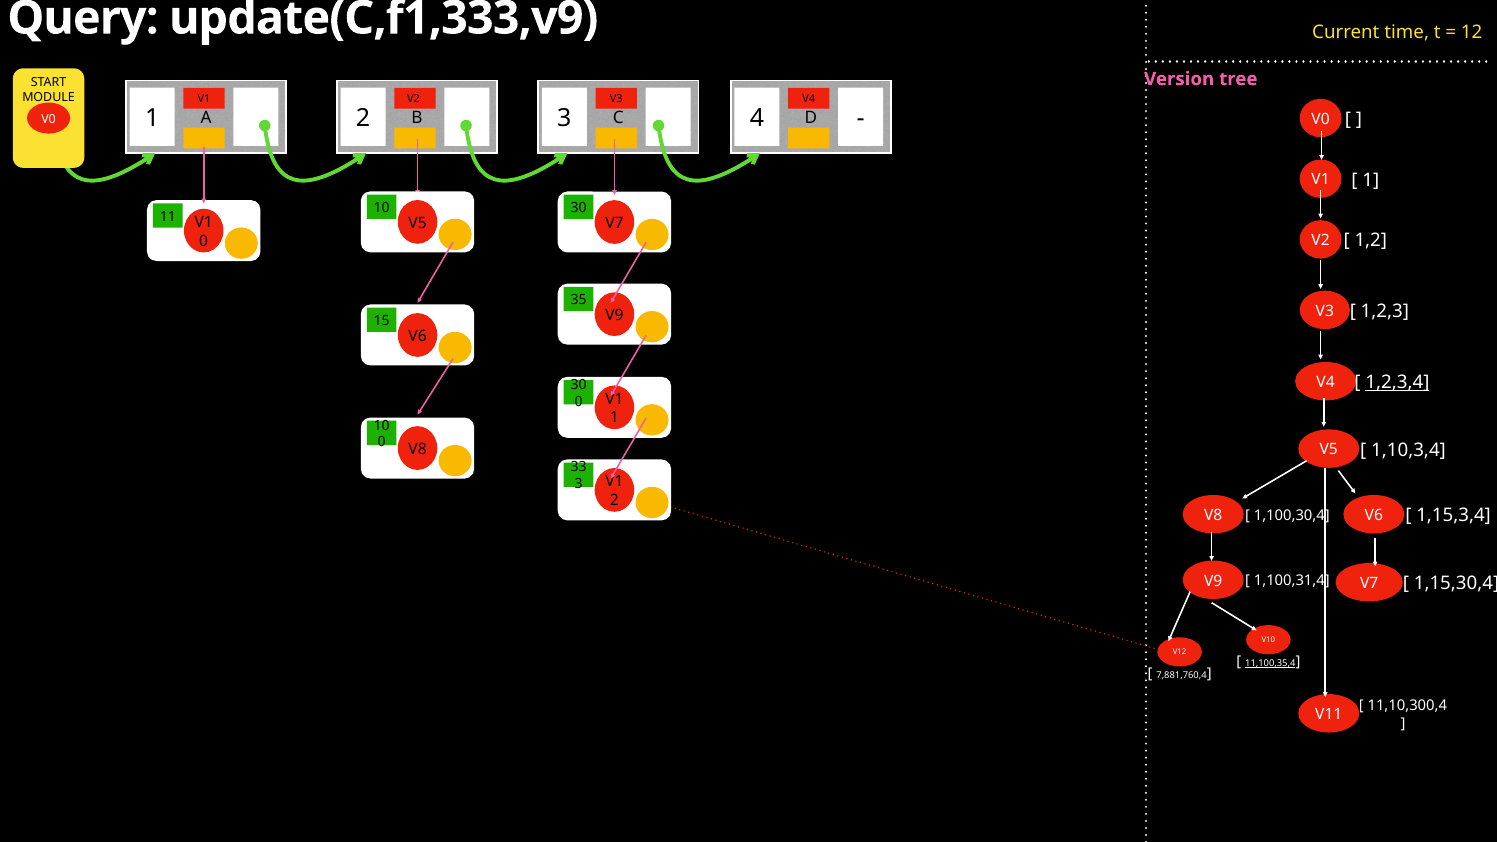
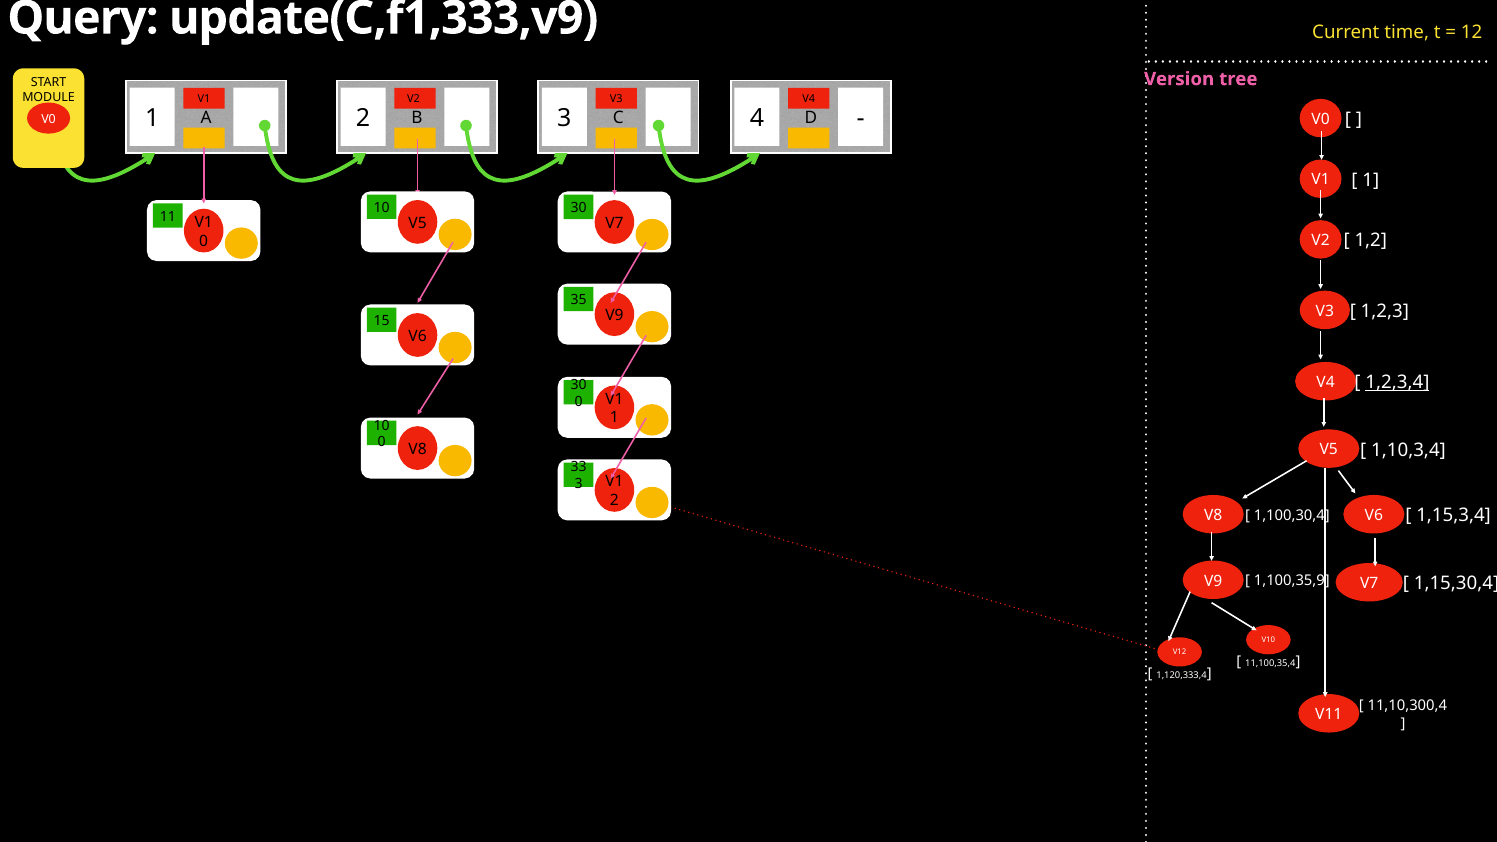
1,100,31,4: 1,100,31,4 -> 1,100,35,9
11,100,35,4 underline: present -> none
7,881,760,4: 7,881,760,4 -> 1,120,333,4
